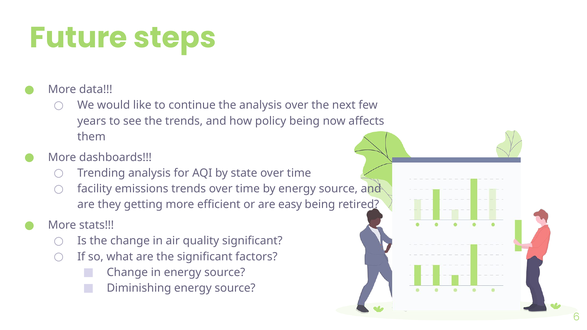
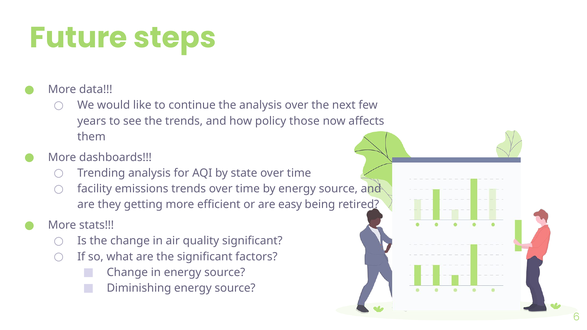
policy being: being -> those
